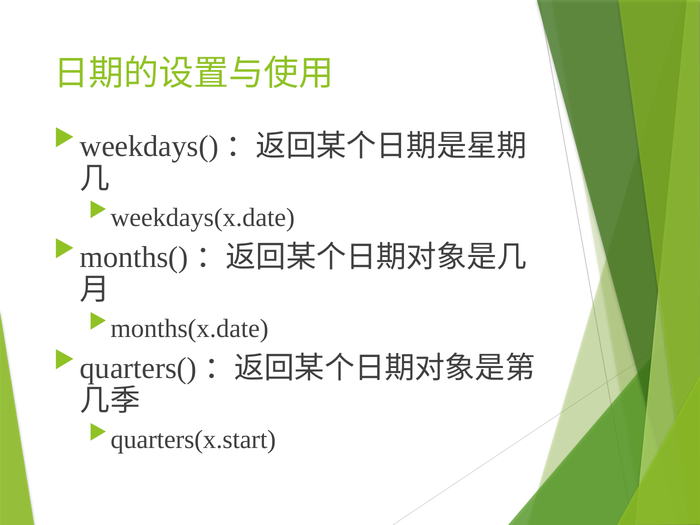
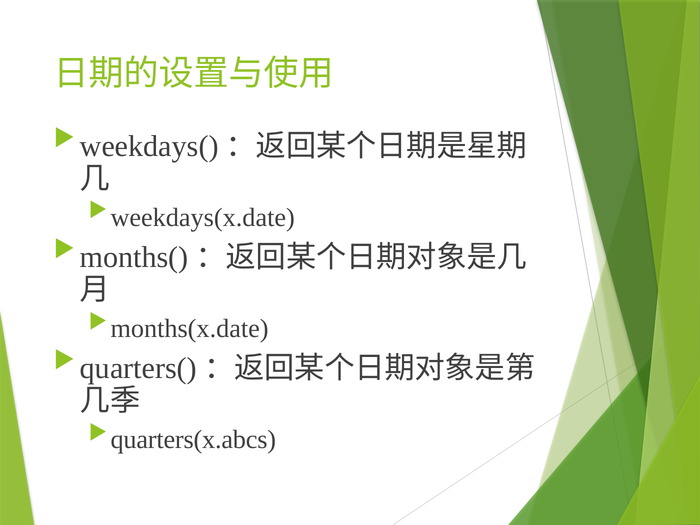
quarters(x.start: quarters(x.start -> quarters(x.abcs
